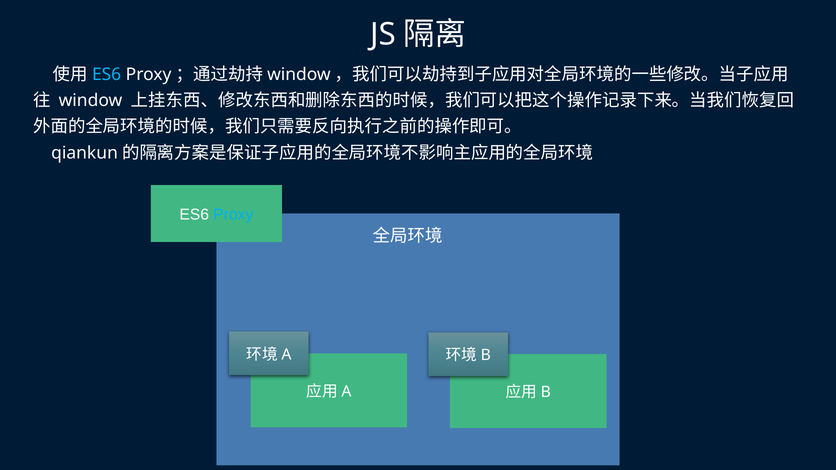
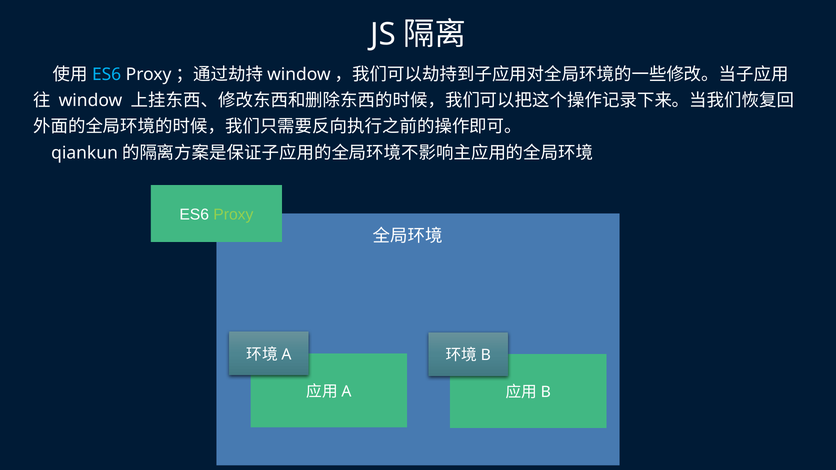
Proxy at (233, 215) colour: light blue -> light green
